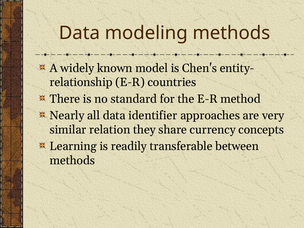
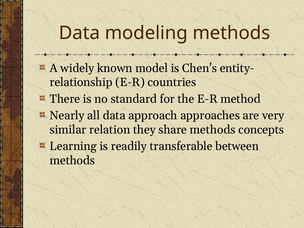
identifier: identifier -> approach
share currency: currency -> methods
